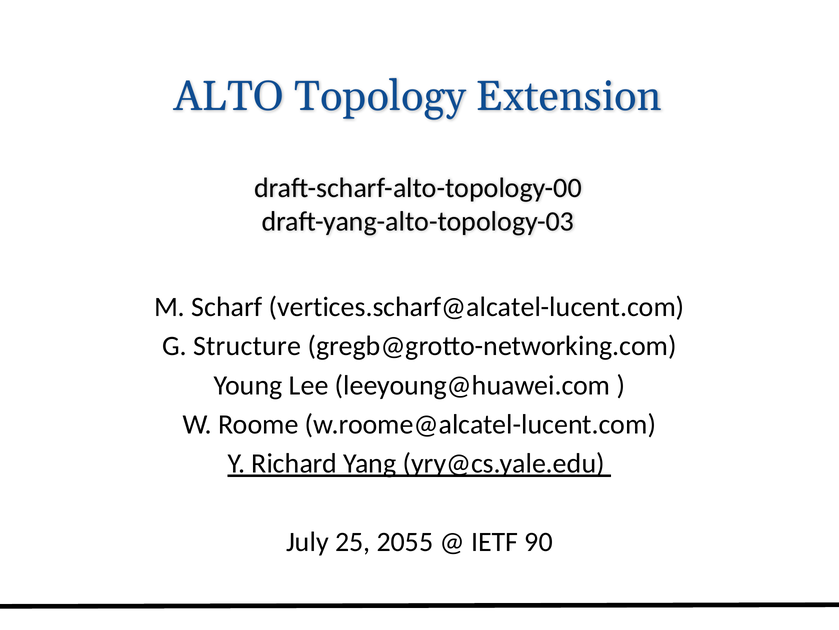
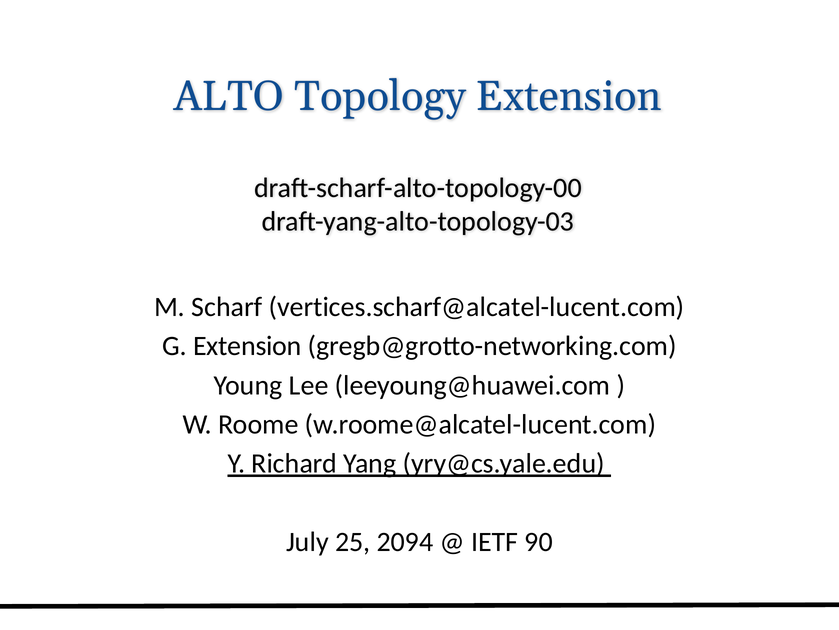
G Structure: Structure -> Extension
2055: 2055 -> 2094
